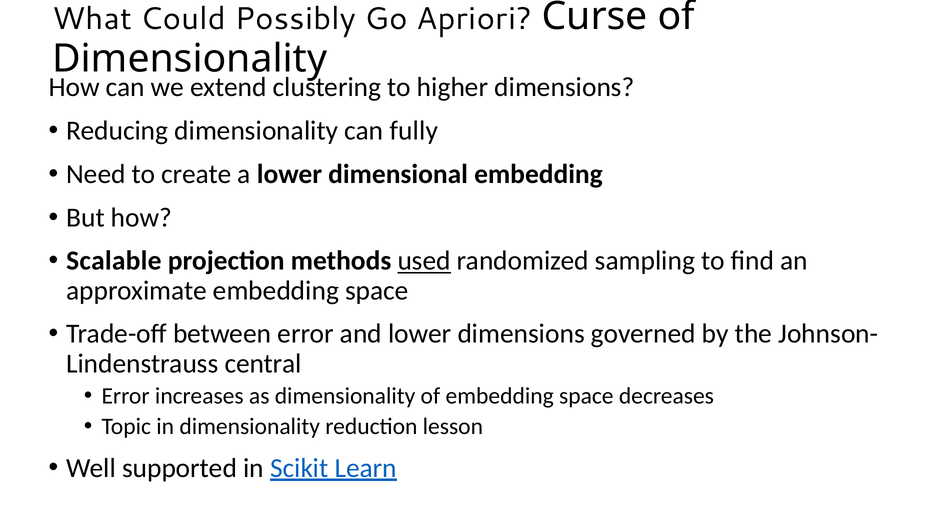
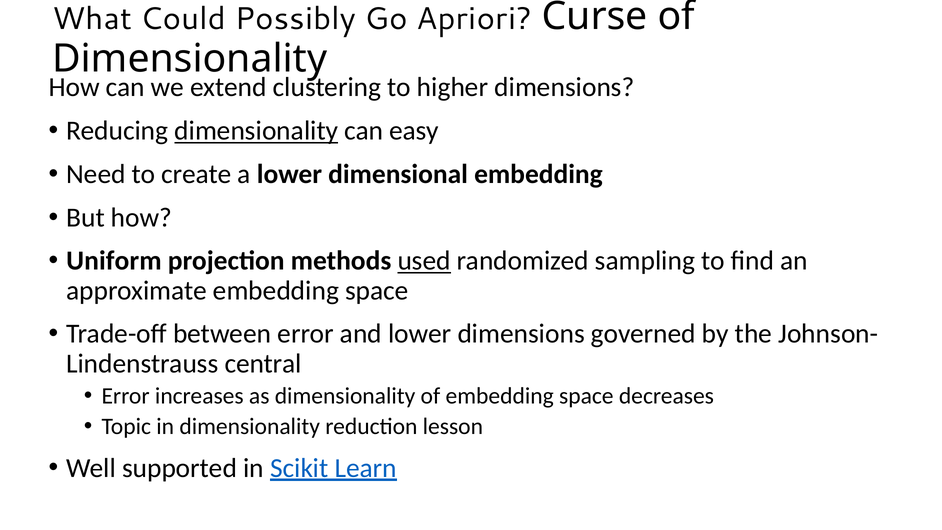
dimensionality at (256, 131) underline: none -> present
fully: fully -> easy
Scalable: Scalable -> Uniform
